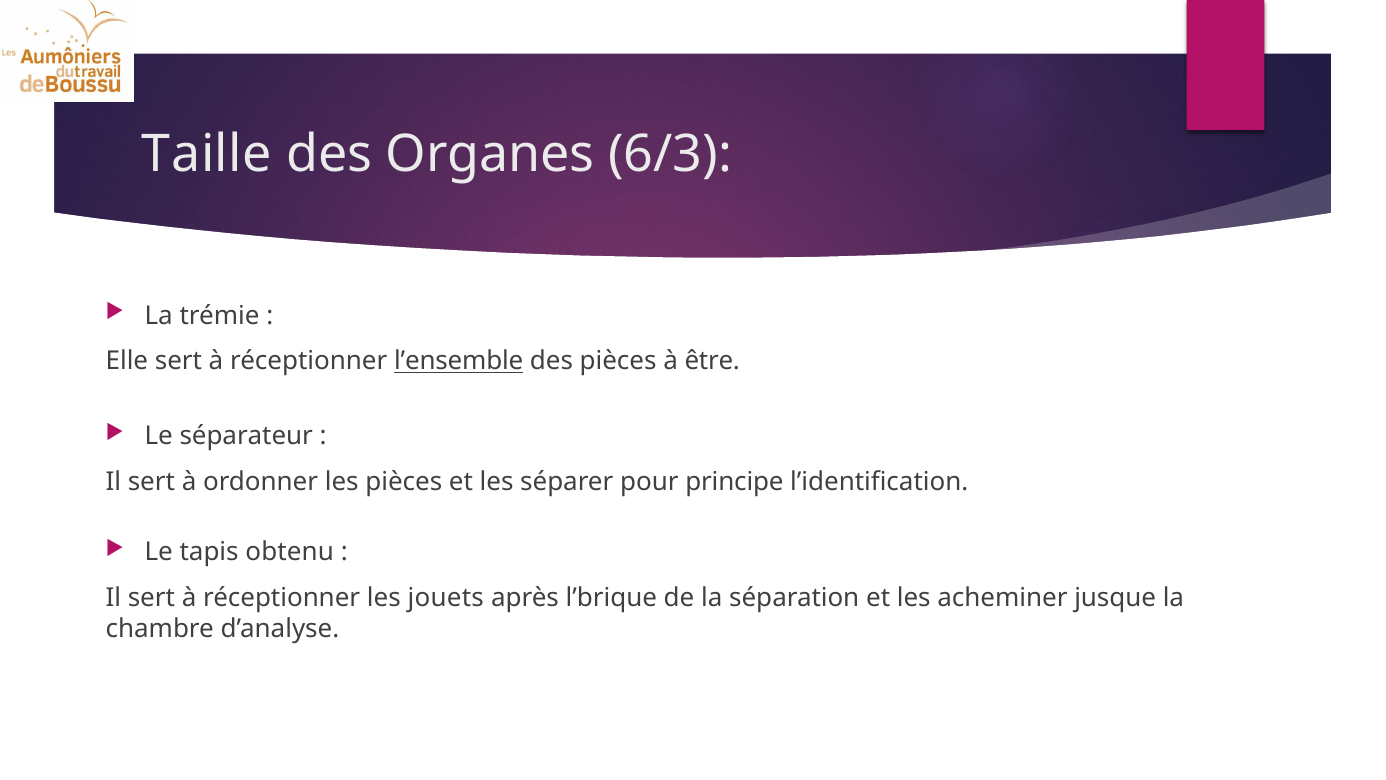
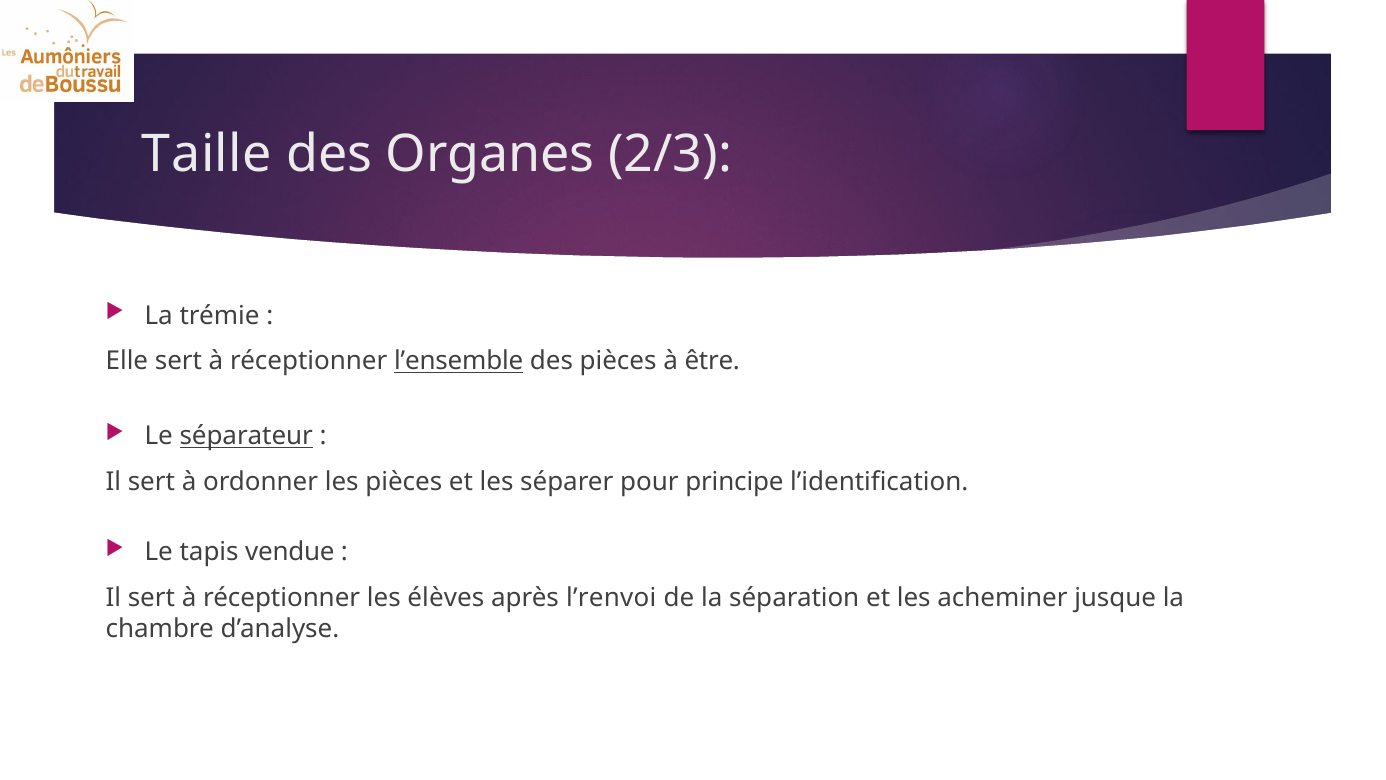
6/3: 6/3 -> 2/3
séparateur underline: none -> present
obtenu: obtenu -> vendue
jouets: jouets -> élèves
l’brique: l’brique -> l’renvoi
